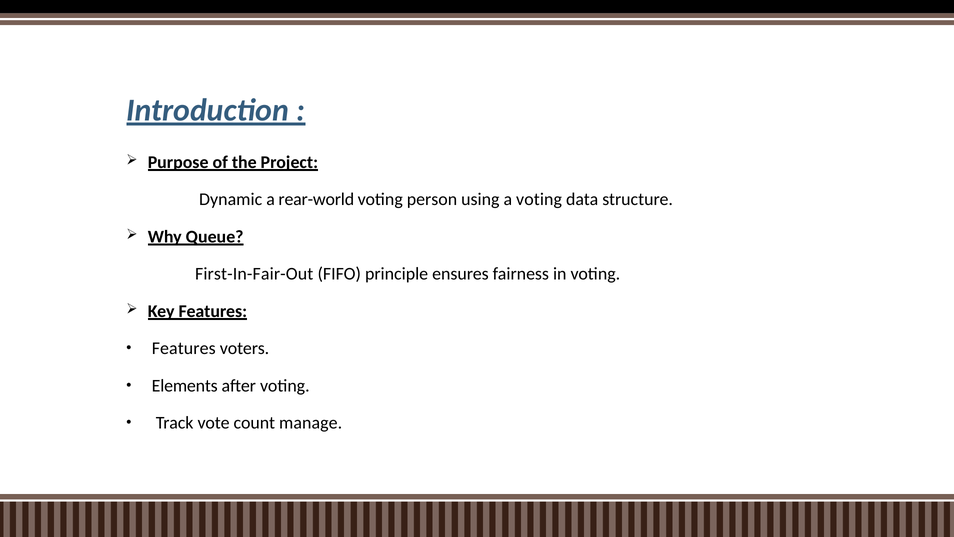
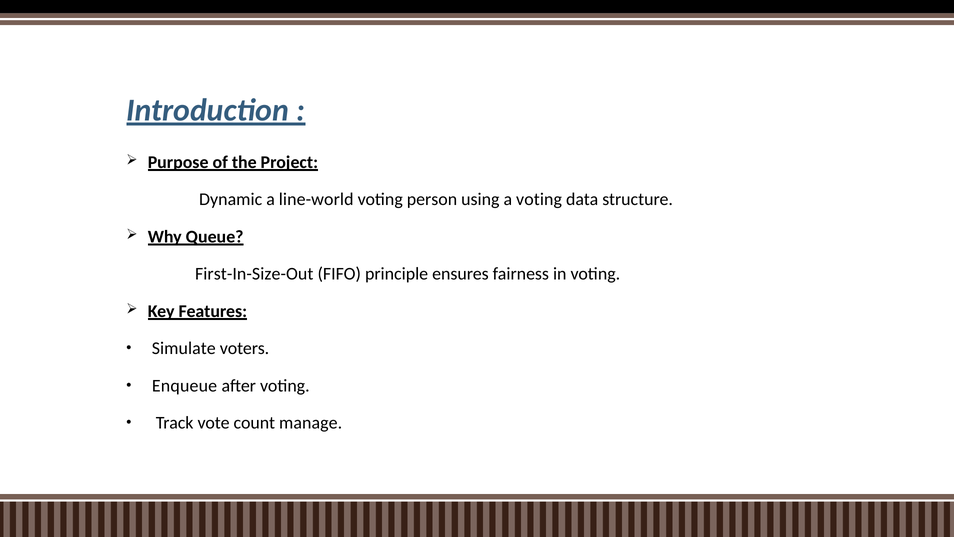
rear-world: rear-world -> line-world
First-In-Fair-Out: First-In-Fair-Out -> First-In-Size-Out
Features at (184, 348): Features -> Simulate
Elements: Elements -> Enqueue
